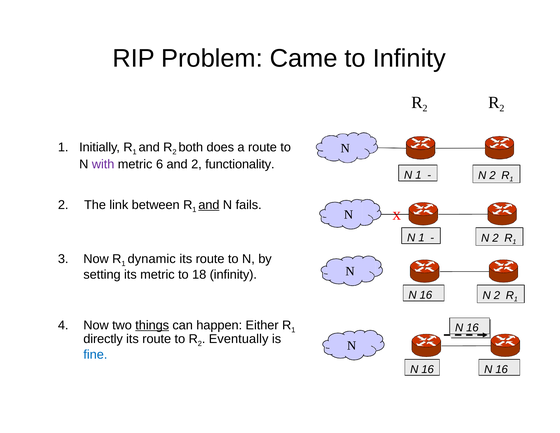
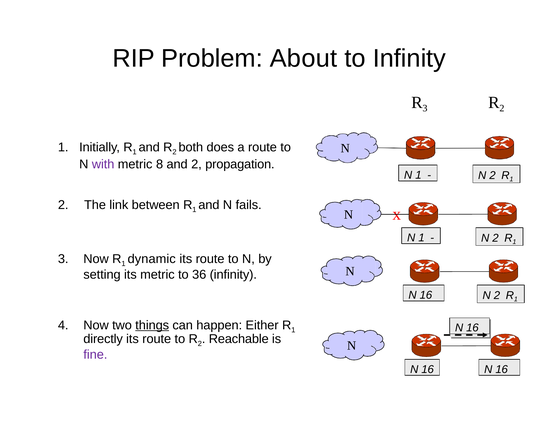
Came: Came -> About
2 at (425, 108): 2 -> 3
6: 6 -> 8
functionality: functionality -> propagation
and at (209, 205) underline: present -> none
18: 18 -> 36
Eventually: Eventually -> Reachable
fine colour: blue -> purple
